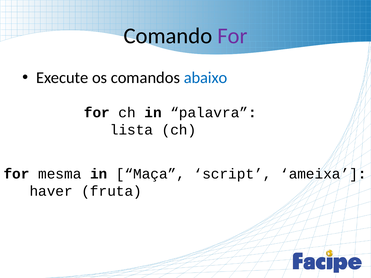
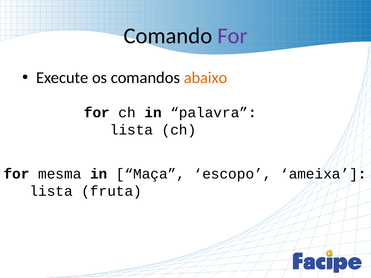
abaixo colour: blue -> orange
script: script -> escopo
haver at (51, 191): haver -> lista
